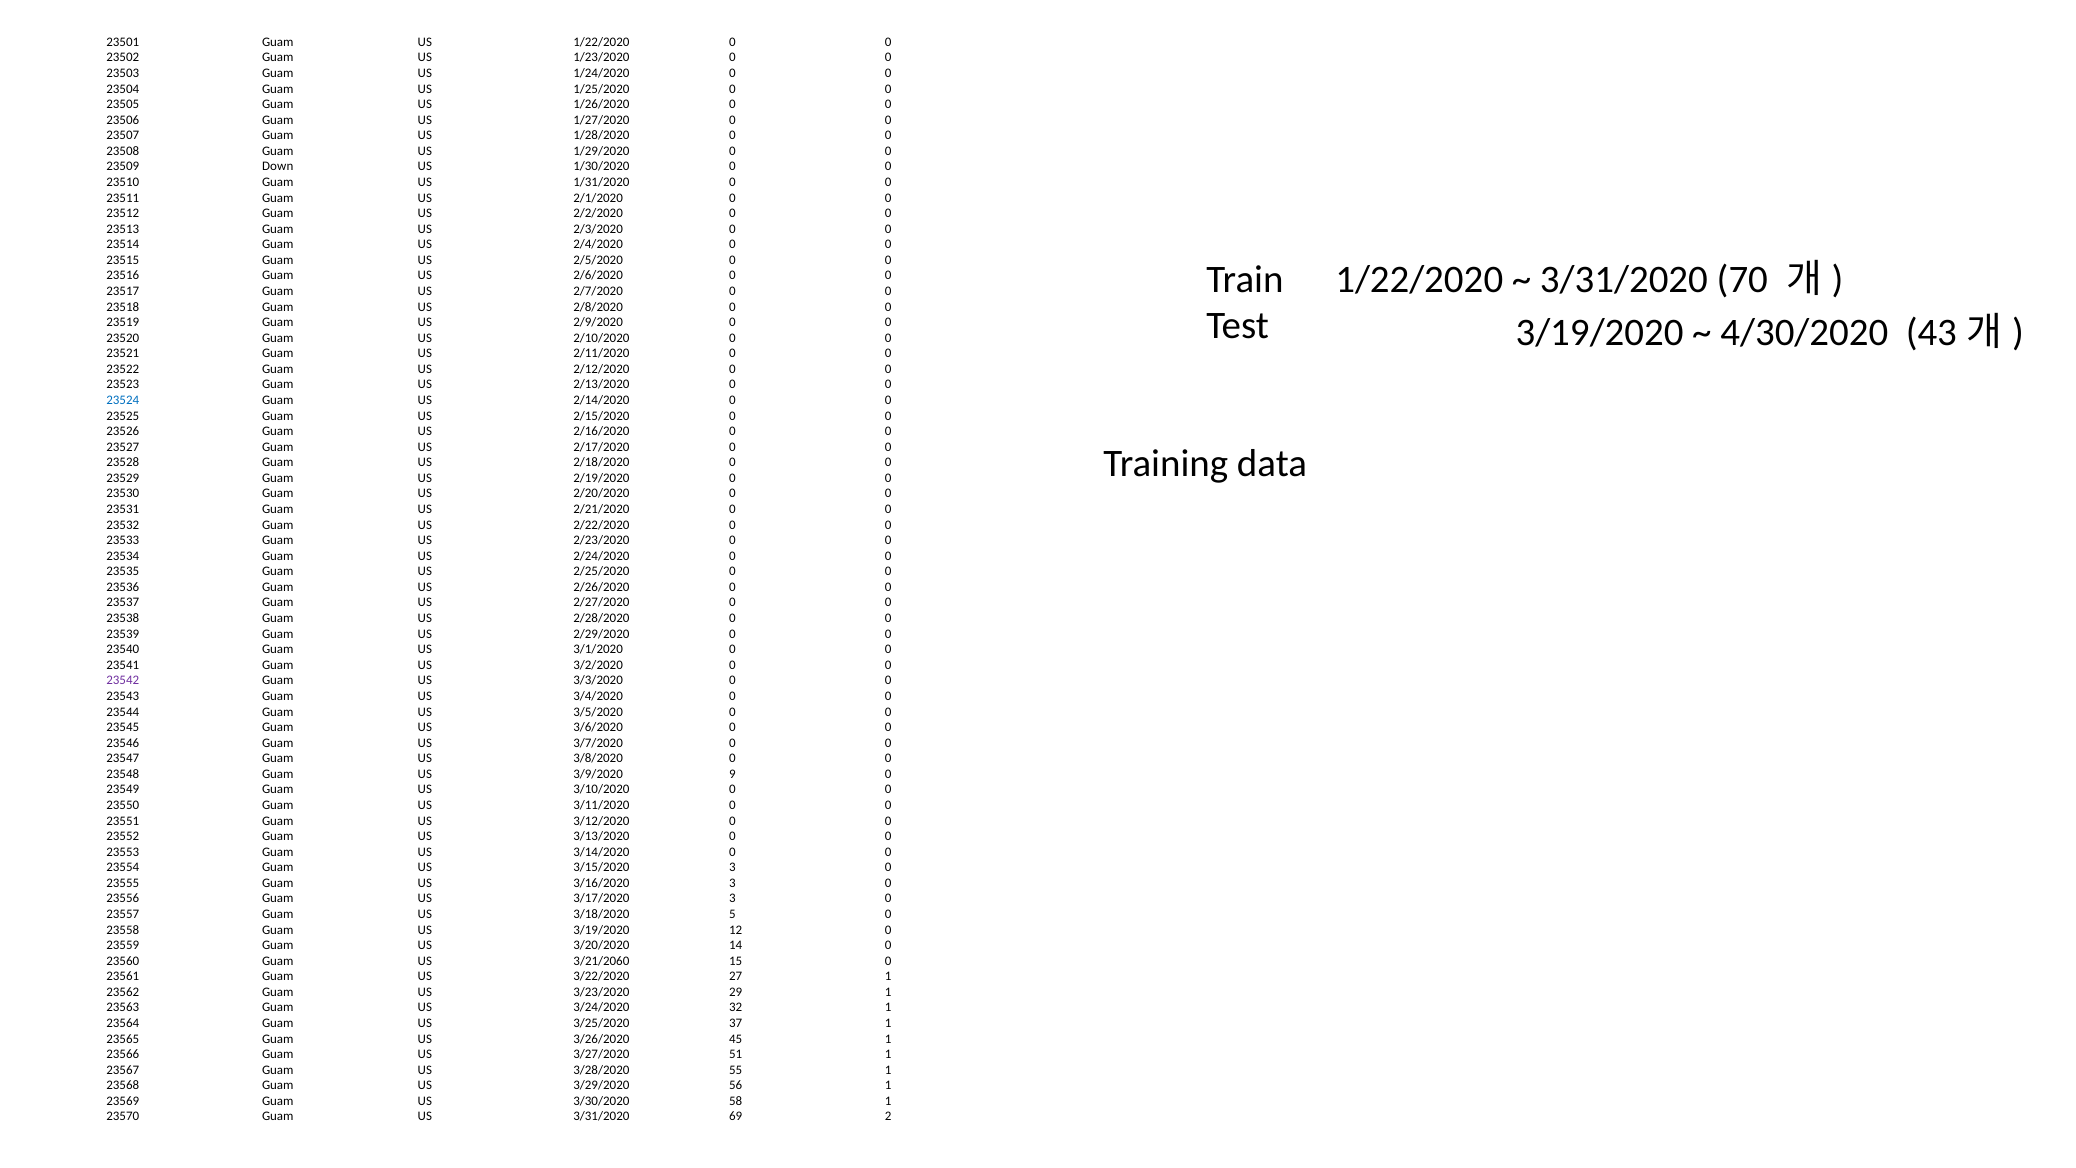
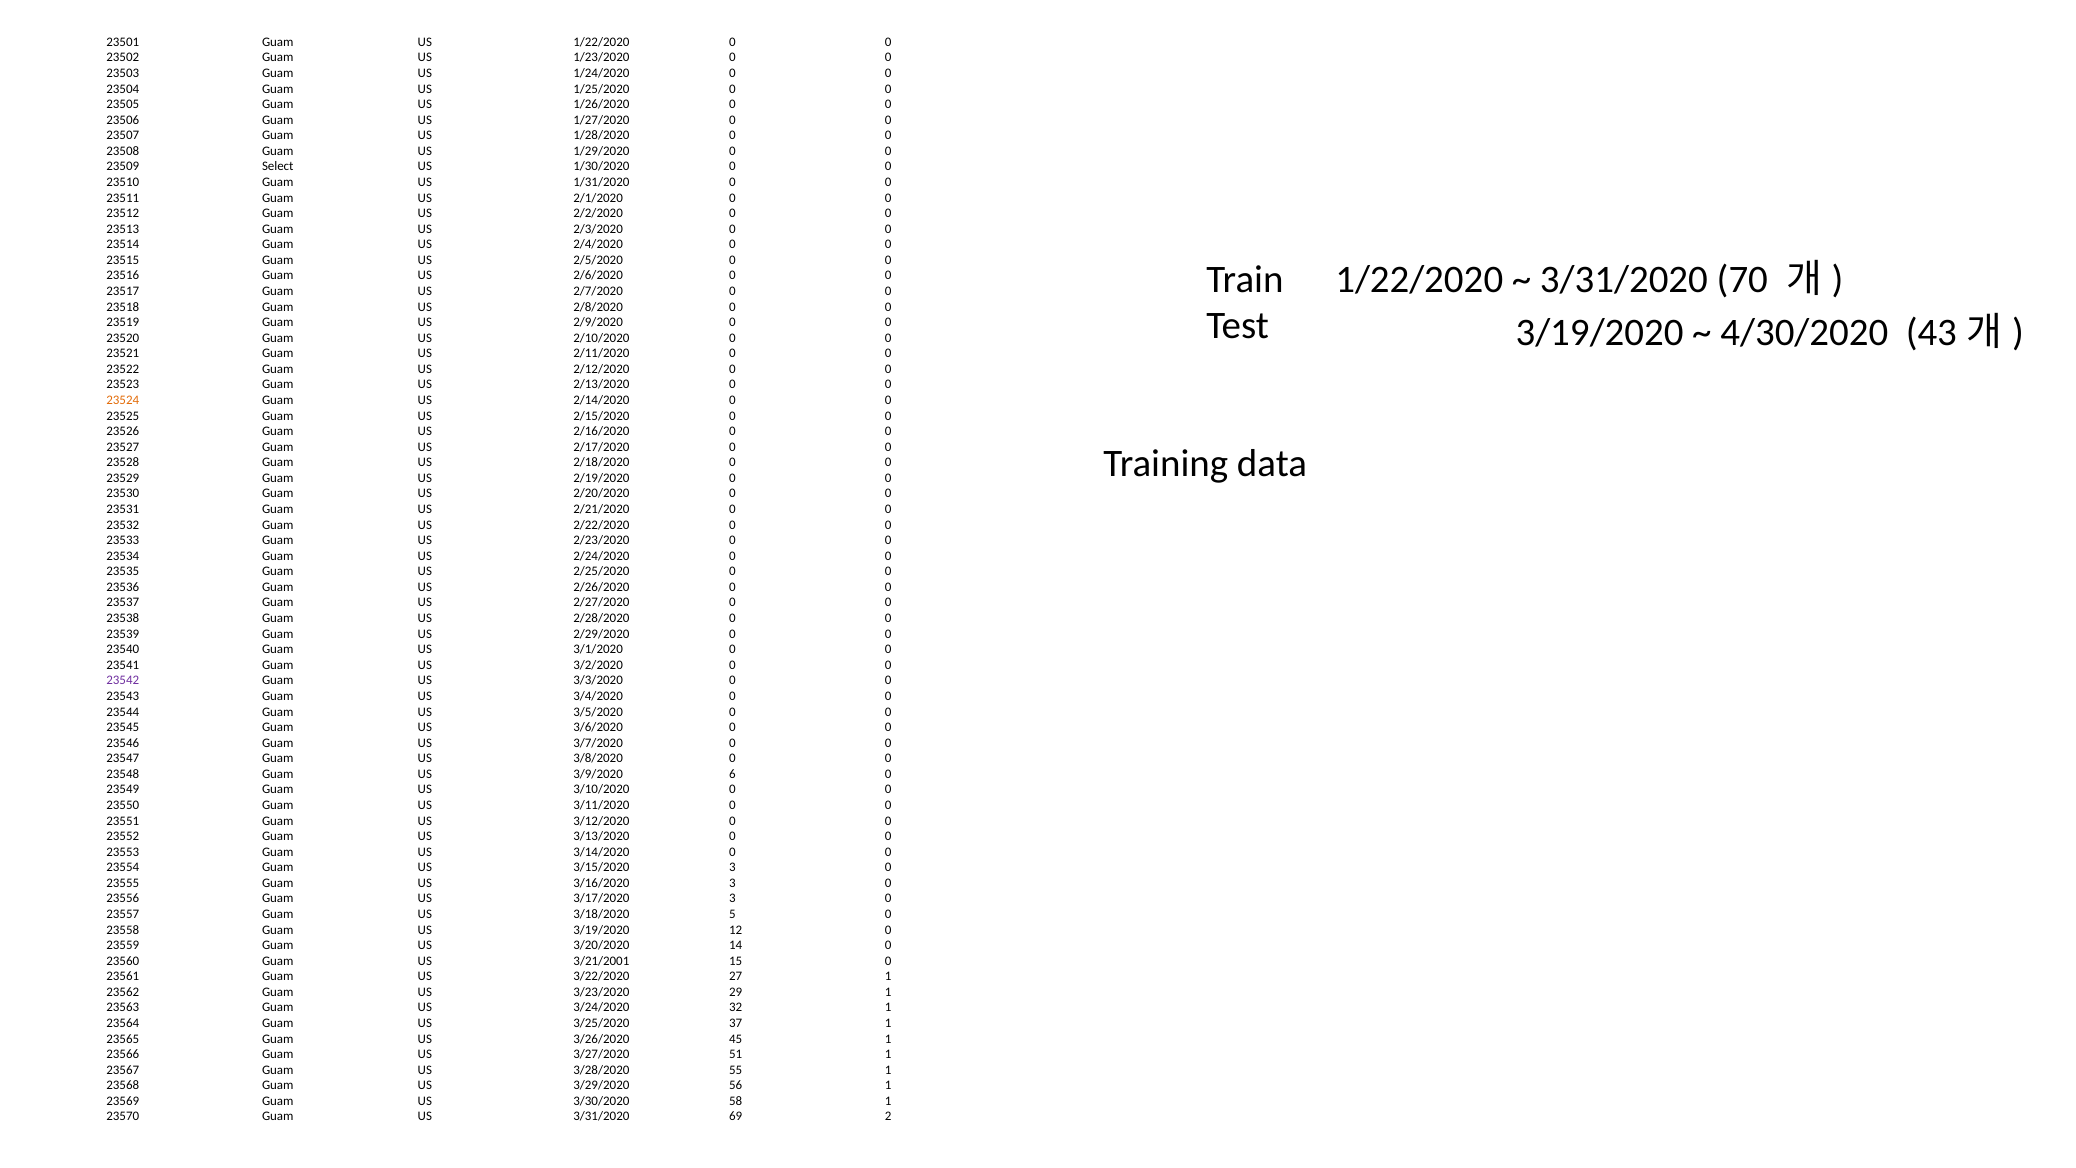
Down: Down -> Select
23524 colour: blue -> orange
9: 9 -> 6
3/21/2060: 3/21/2060 -> 3/21/2001
